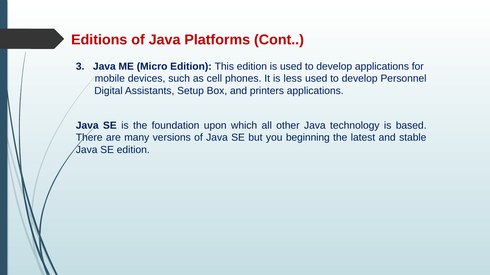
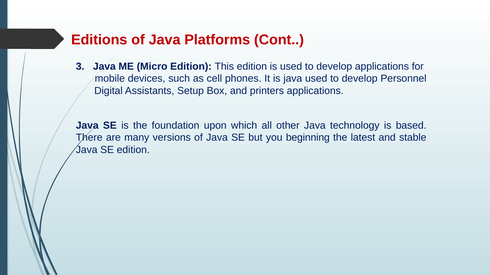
is less: less -> java
